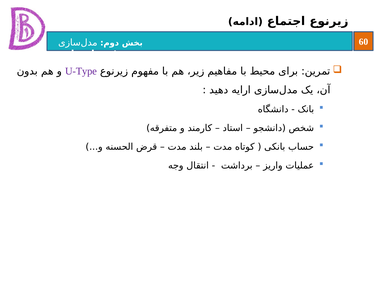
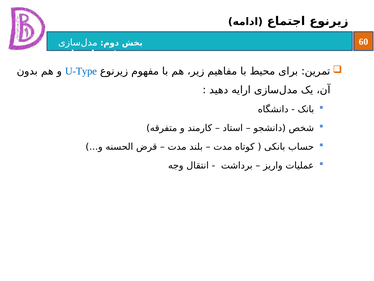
U-Type colour: purple -> blue
